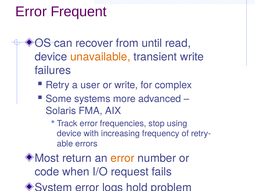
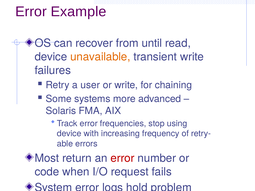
Frequent: Frequent -> Example
complex: complex -> chaining
error at (123, 158) colour: orange -> red
